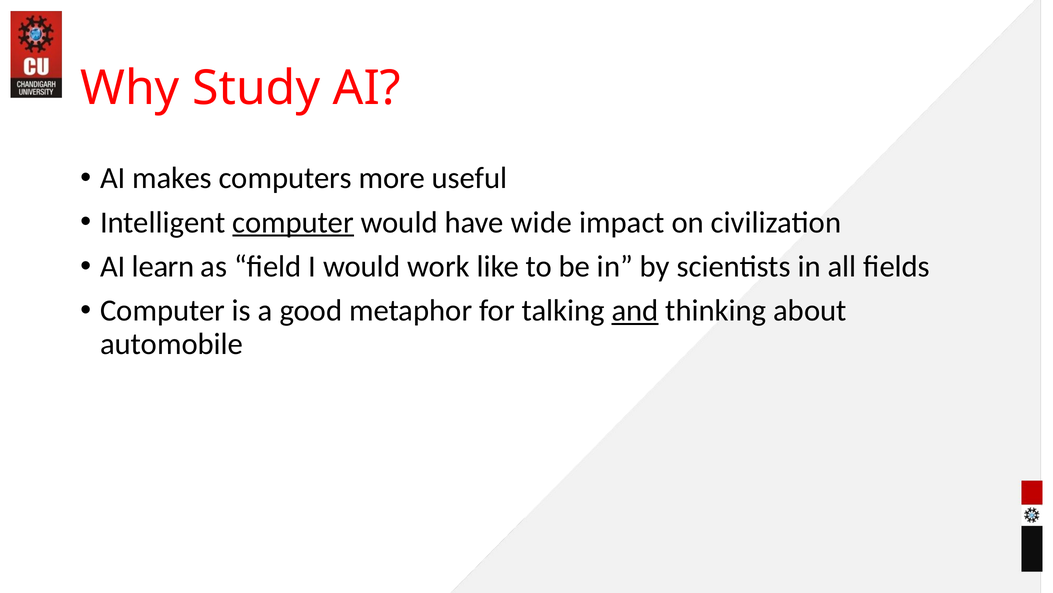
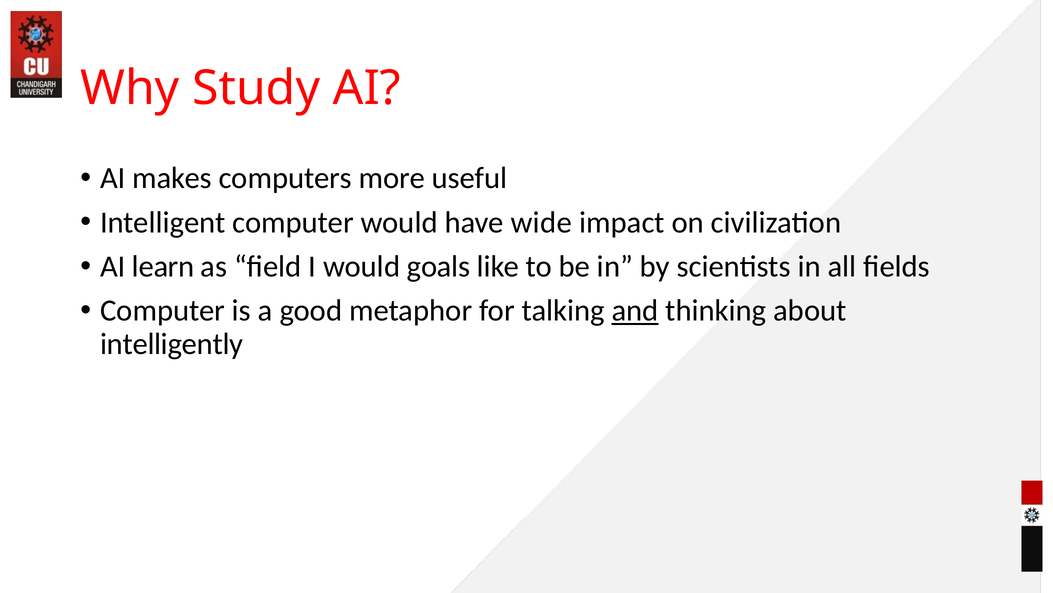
computer at (293, 222) underline: present -> none
work: work -> goals
automobile: automobile -> intelligently
